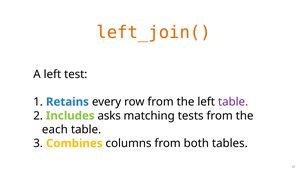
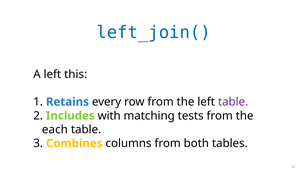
left_join( colour: orange -> blue
test: test -> this
asks: asks -> with
